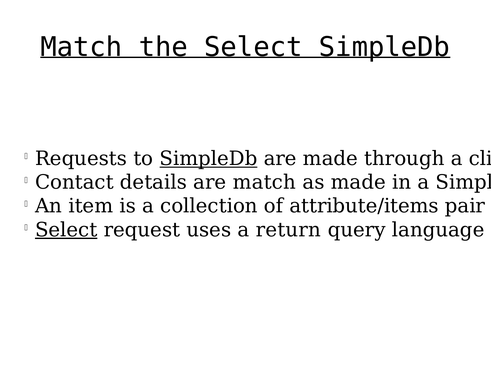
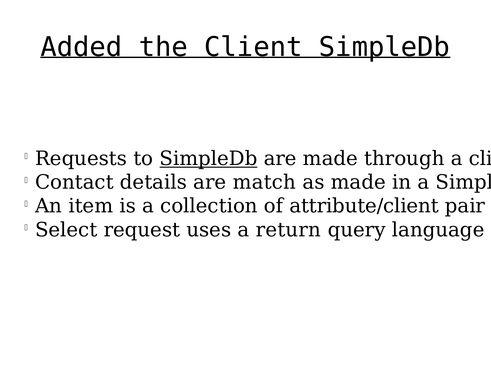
Match at (81, 47): Match -> Added
the Select: Select -> Client
attribute/items: attribute/items -> attribute/client
Select at (66, 230) underline: present -> none
